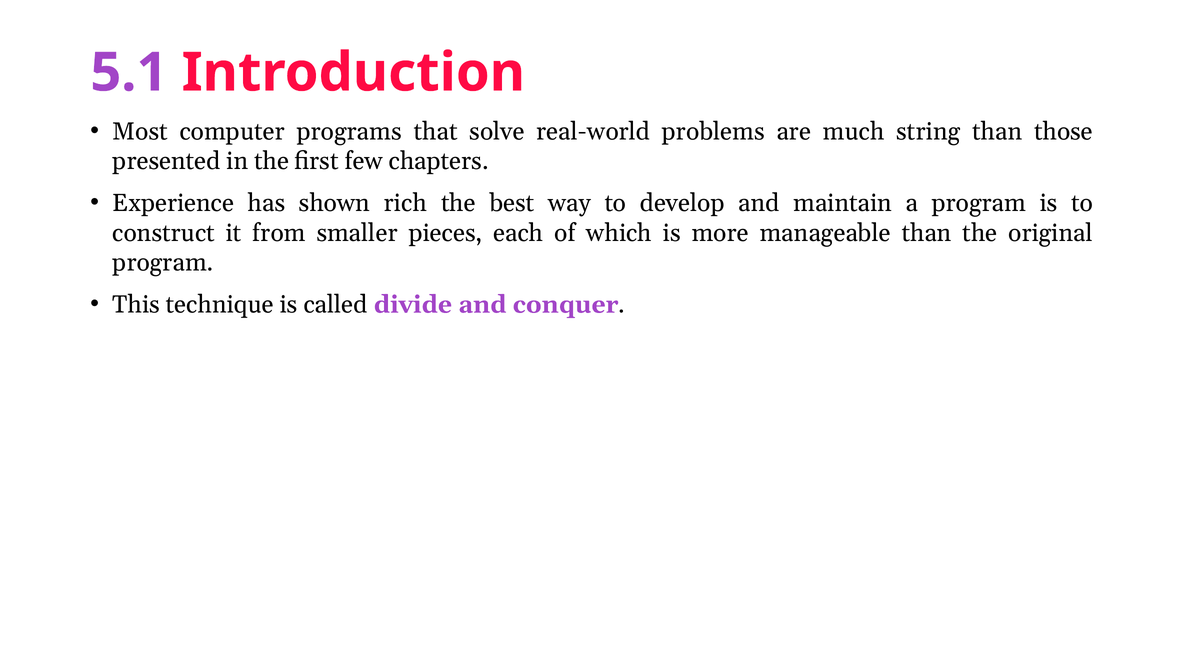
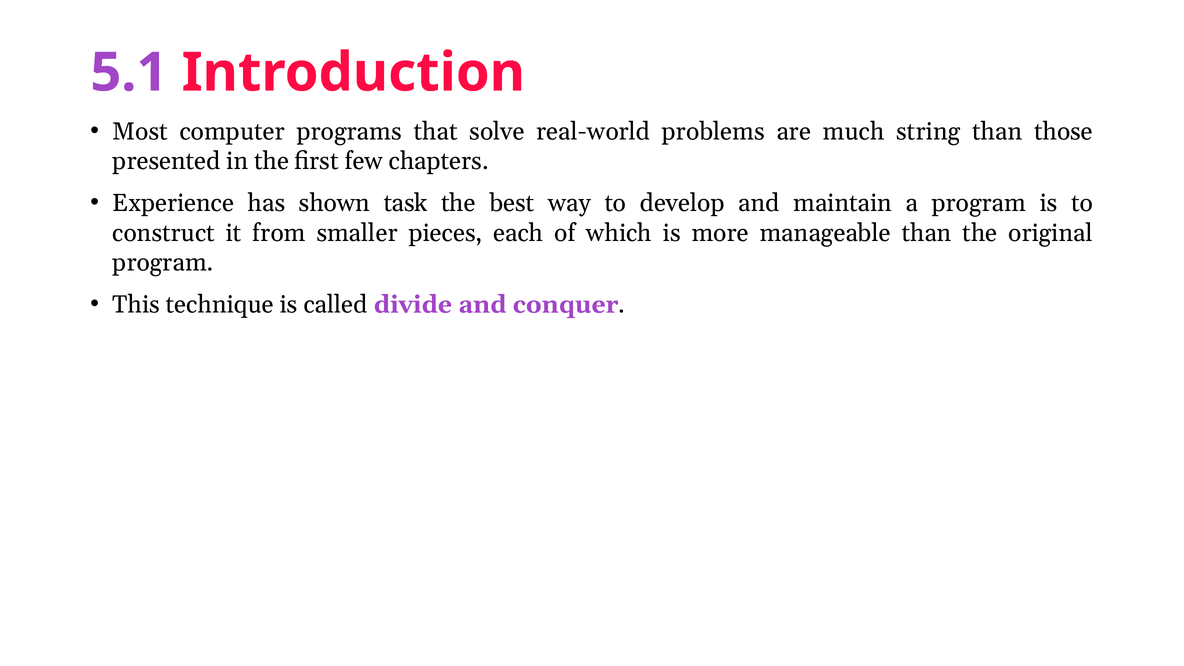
rich: rich -> task
